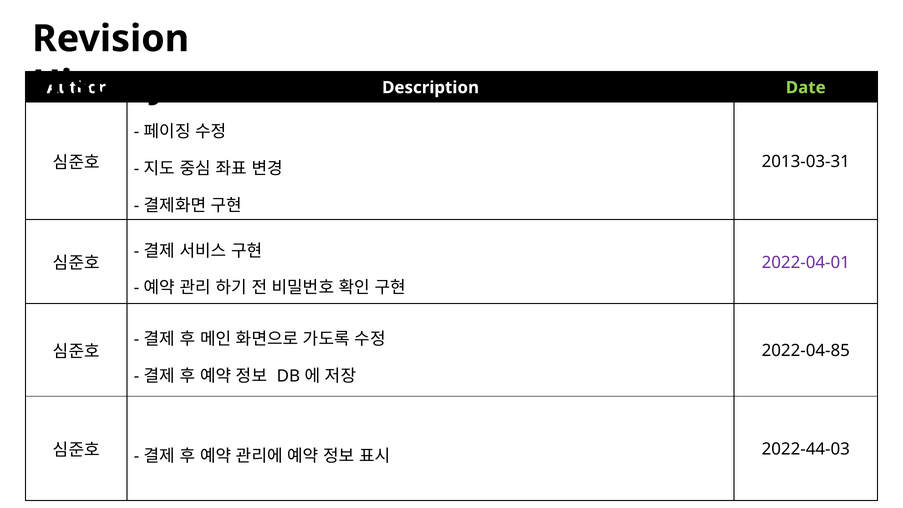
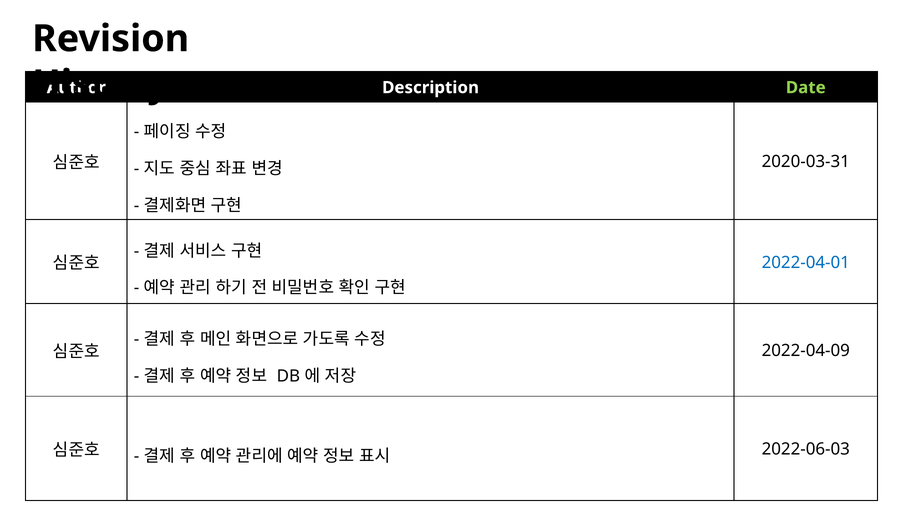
2013-03-31: 2013-03-31 -> 2020-03-31
2022-04-01 colour: purple -> blue
2022-04-85: 2022-04-85 -> 2022-04-09
2022-44-03: 2022-44-03 -> 2022-06-03
